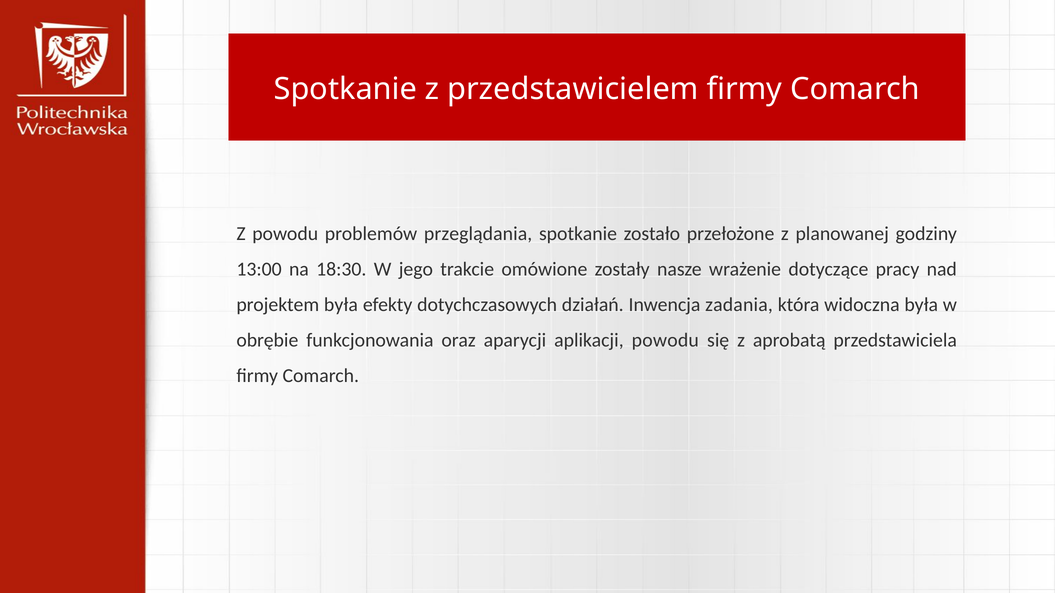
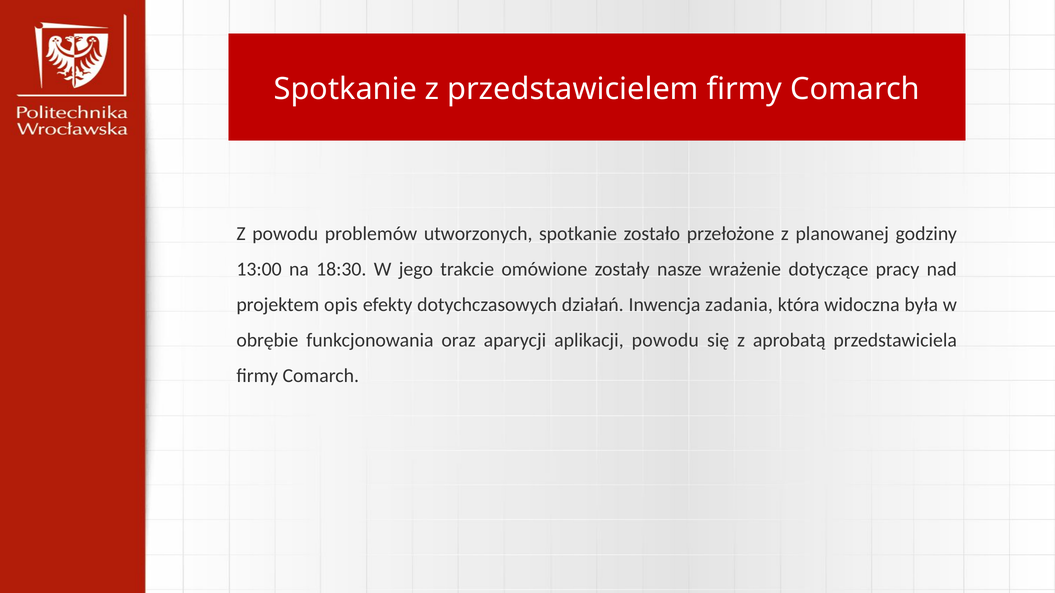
przeglądania: przeglądania -> utworzonych
projektem była: była -> opis
